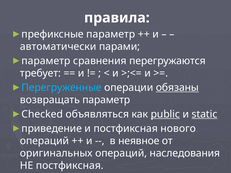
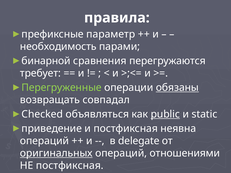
автоматически: автоматически -> необходимость
параметр at (46, 61): параметр -> бинарной
Перегруженные colour: light blue -> light green
возвращать параметр: параметр -> совпадал
static underline: present -> none
нового: нового -> неявна
неявное: неявное -> delegate
оригинальных underline: none -> present
наследования: наследования -> отношениями
